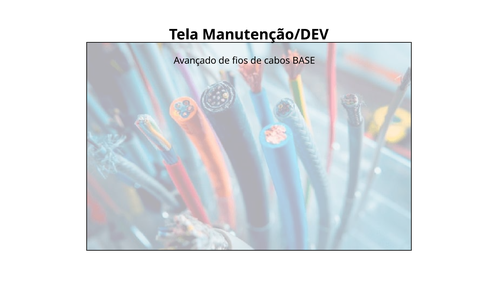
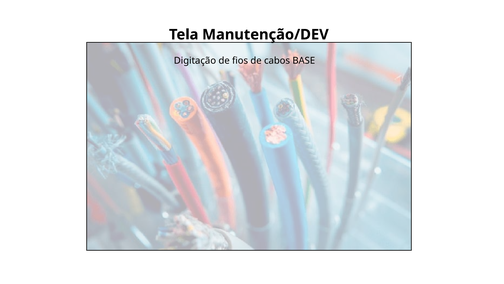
Avançado: Avançado -> Digitação
